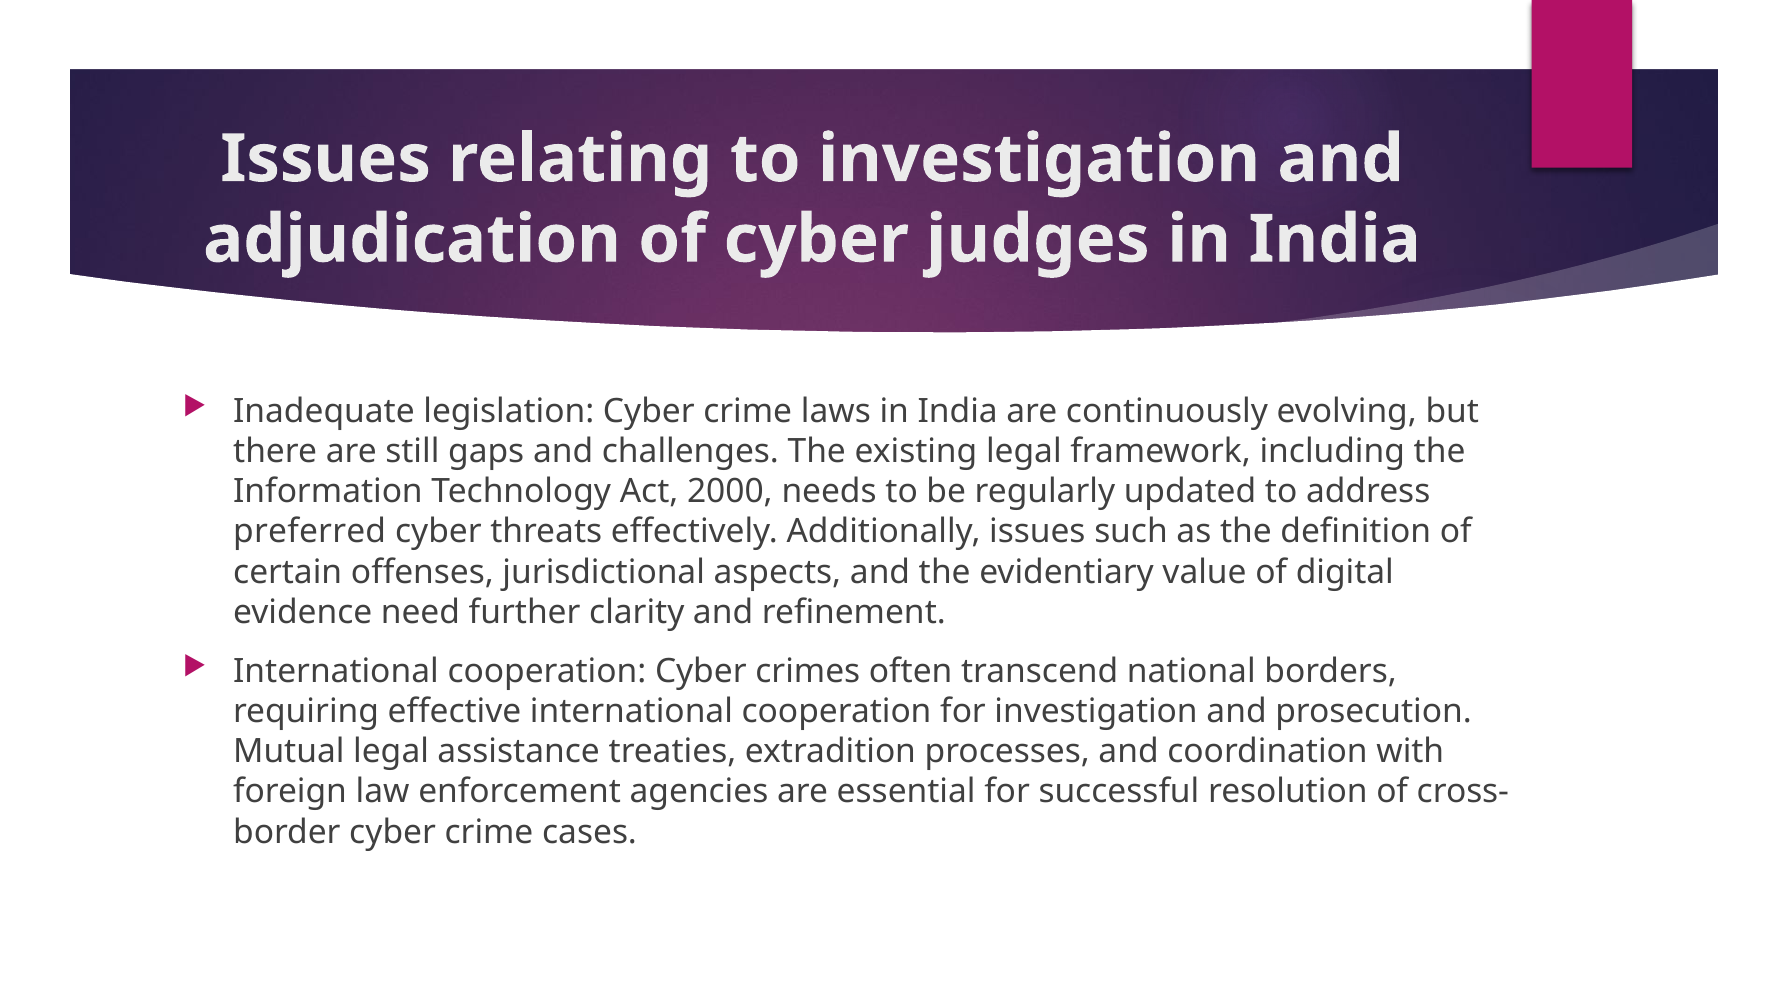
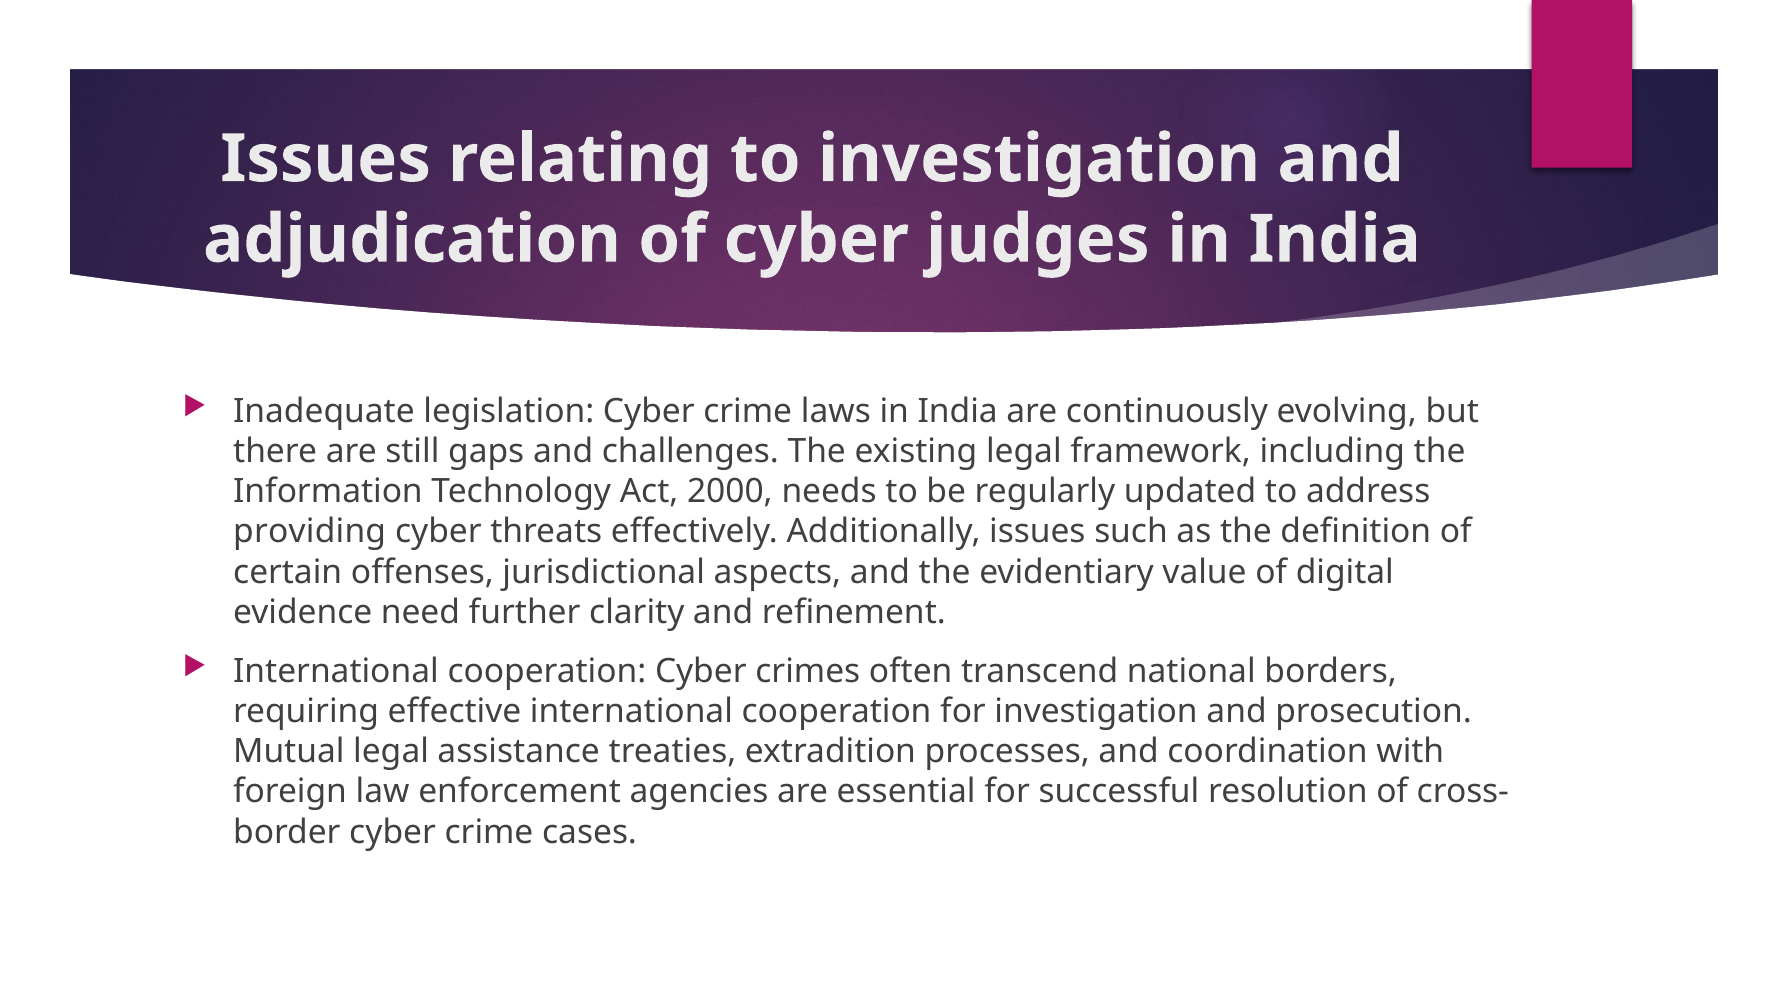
preferred: preferred -> providing
